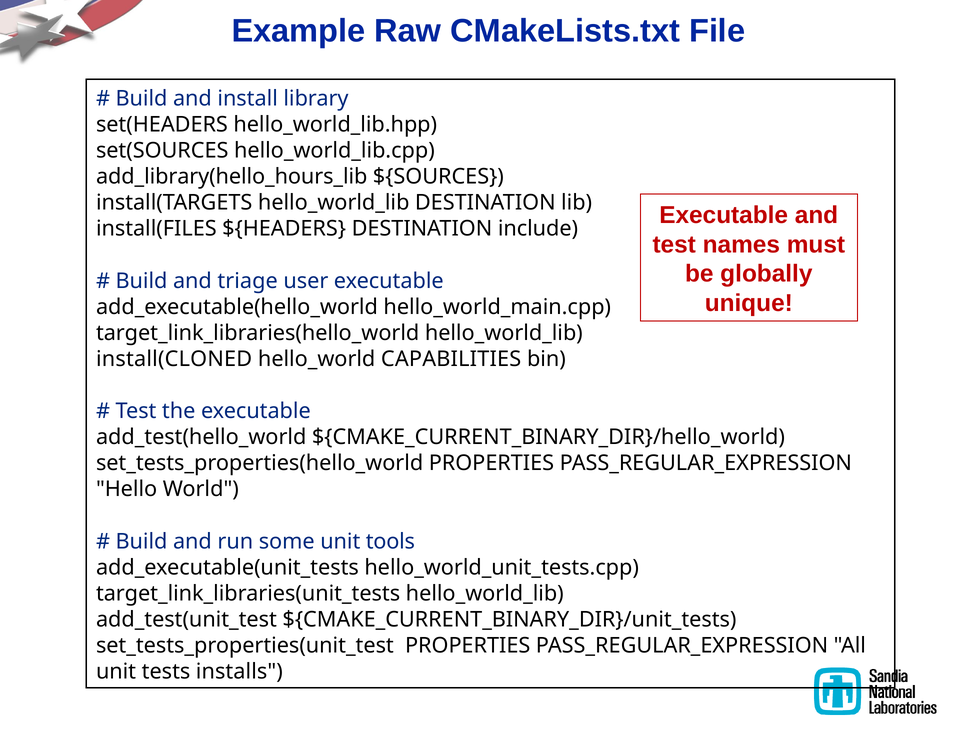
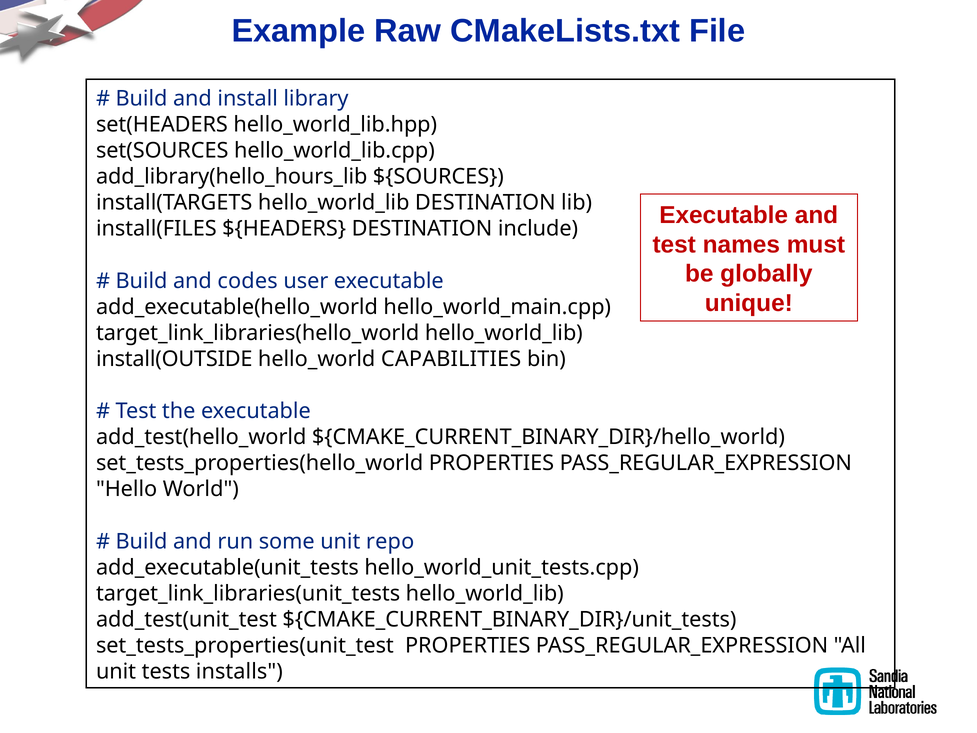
triage: triage -> codes
install(CLONED: install(CLONED -> install(OUTSIDE
tools: tools -> repo
